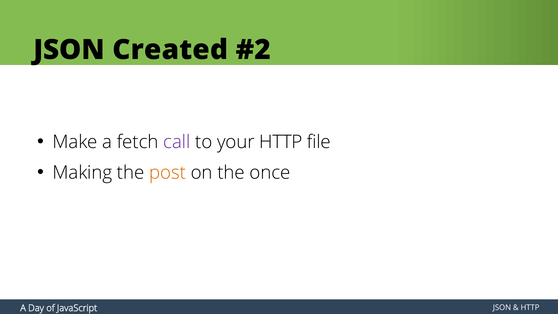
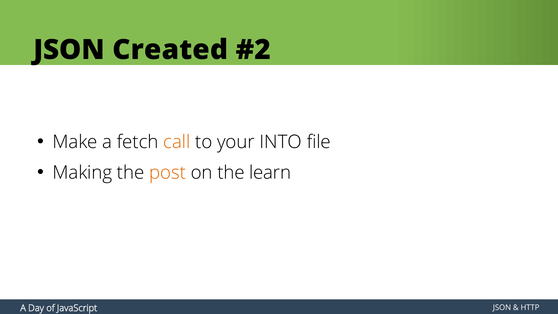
call colour: purple -> orange
your HTTP: HTTP -> INTO
once: once -> learn
